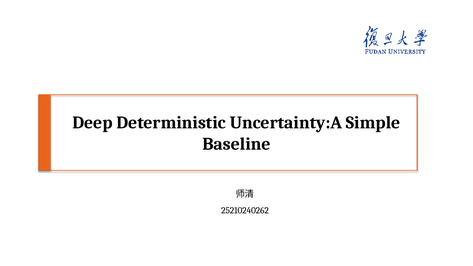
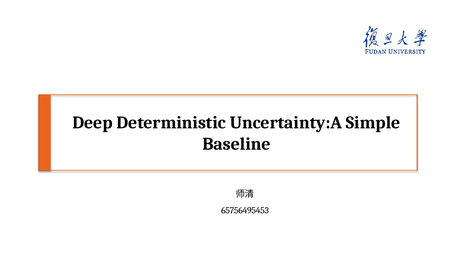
25210240262: 25210240262 -> 65756495453
